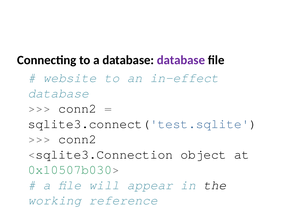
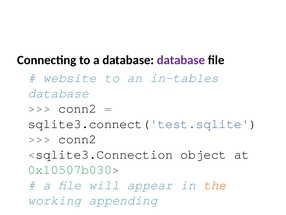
in-effect: in-effect -> in-tables
the colour: black -> orange
reference: reference -> appending
